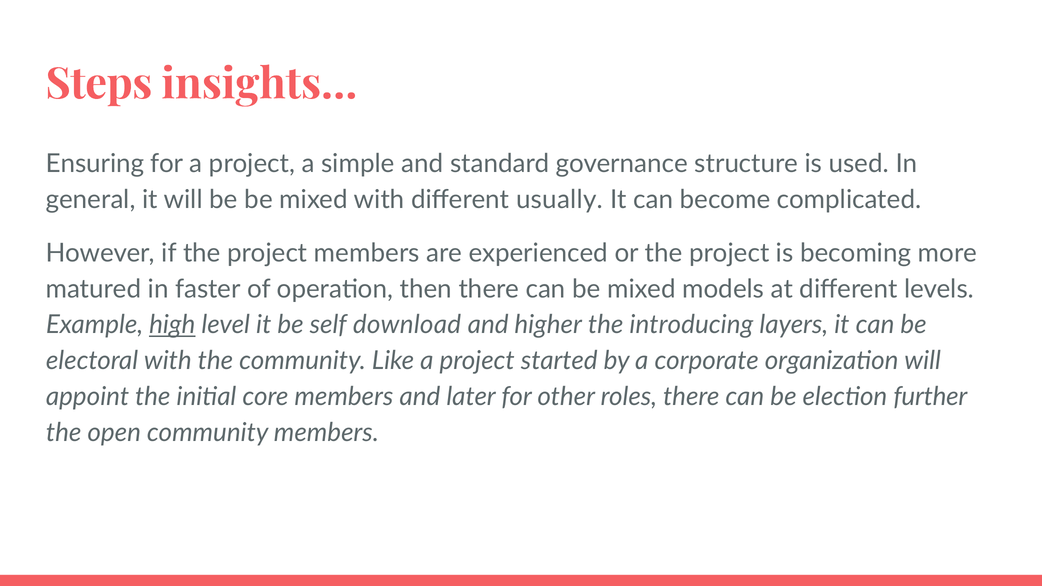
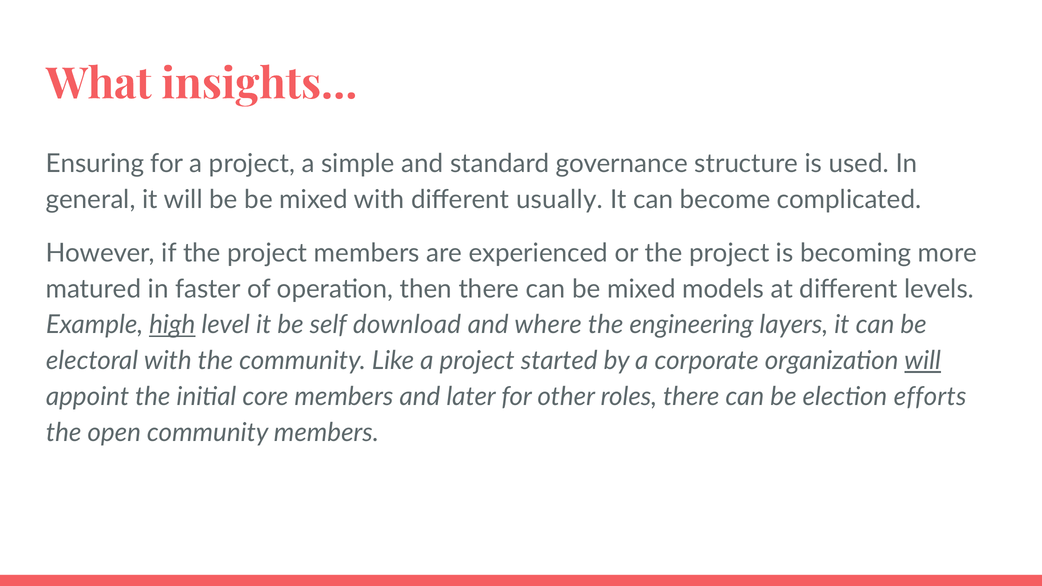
Steps: Steps -> What
higher: higher -> where
introducing: introducing -> engineering
will at (923, 361) underline: none -> present
further: further -> efforts
